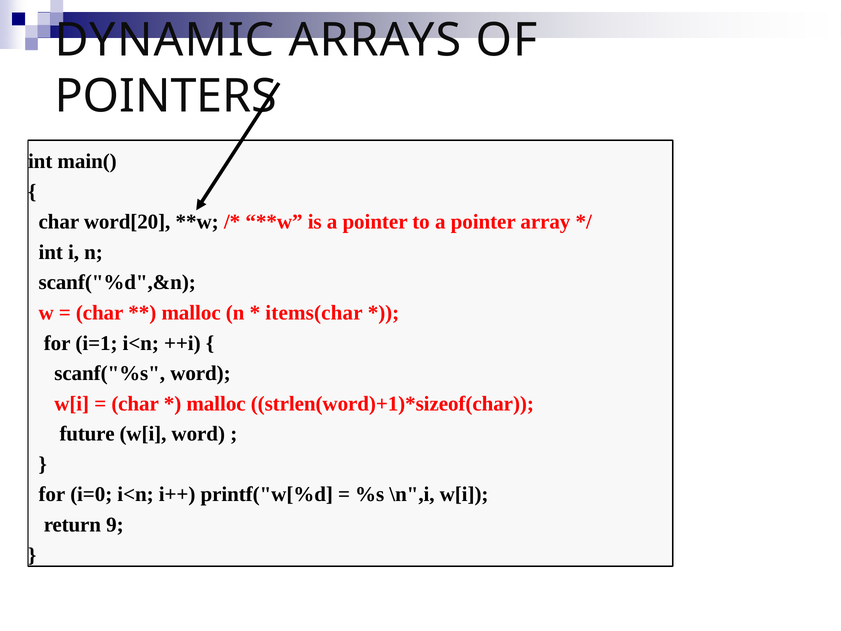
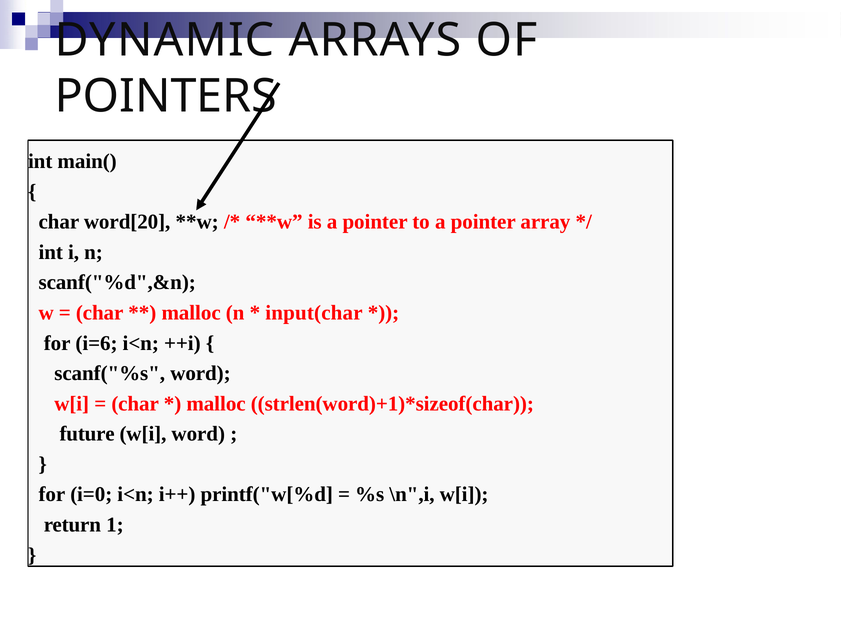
items(char: items(char -> input(char
i=1: i=1 -> i=6
9: 9 -> 1
